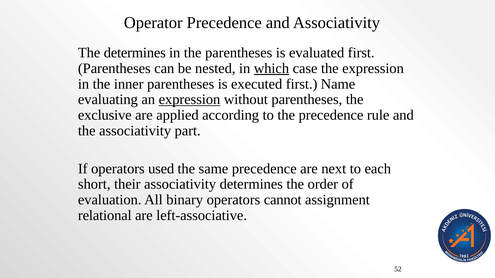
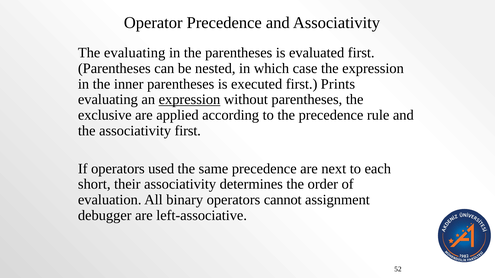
The determines: determines -> evaluating
which underline: present -> none
Name: Name -> Prints
associativity part: part -> first
relational: relational -> debugger
